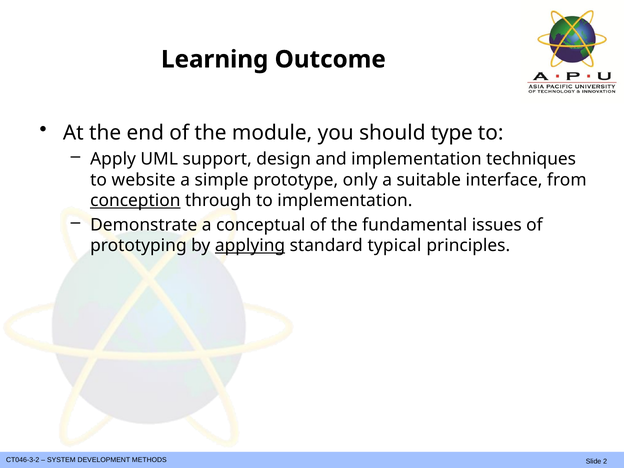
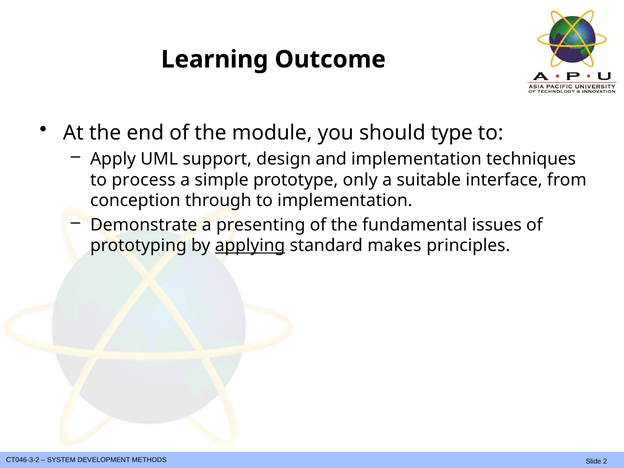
website: website -> process
conception underline: present -> none
conceptual: conceptual -> presenting
typical: typical -> makes
